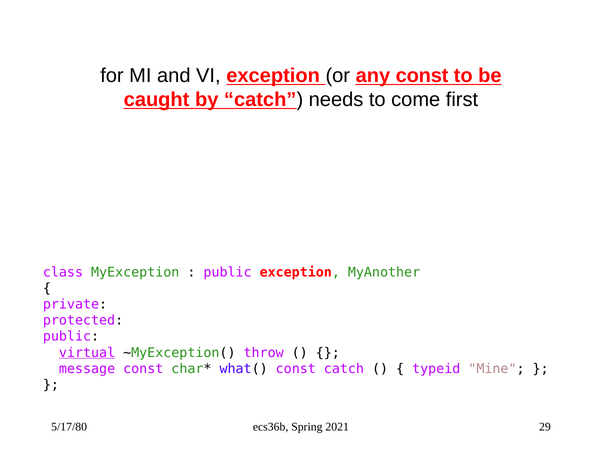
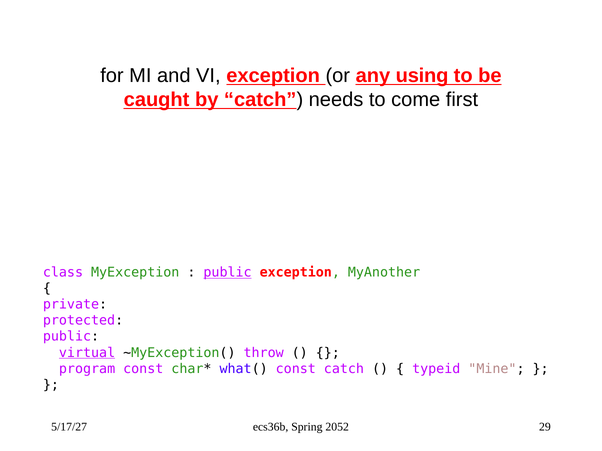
any const: const -> using
public at (228, 273) underline: none -> present
message: message -> program
5/17/80: 5/17/80 -> 5/17/27
2021: 2021 -> 2052
